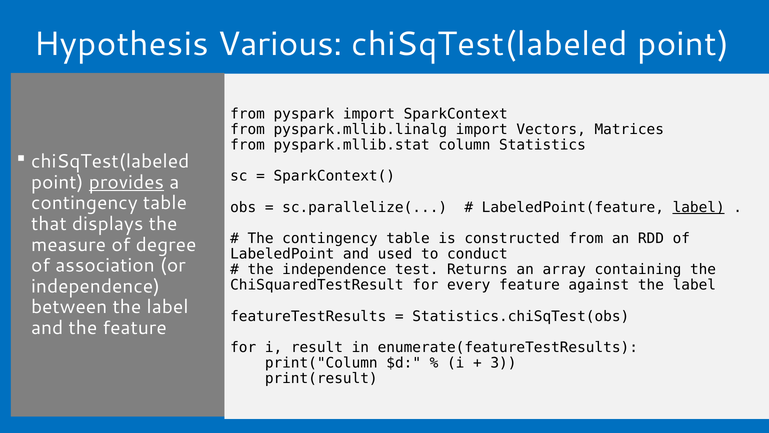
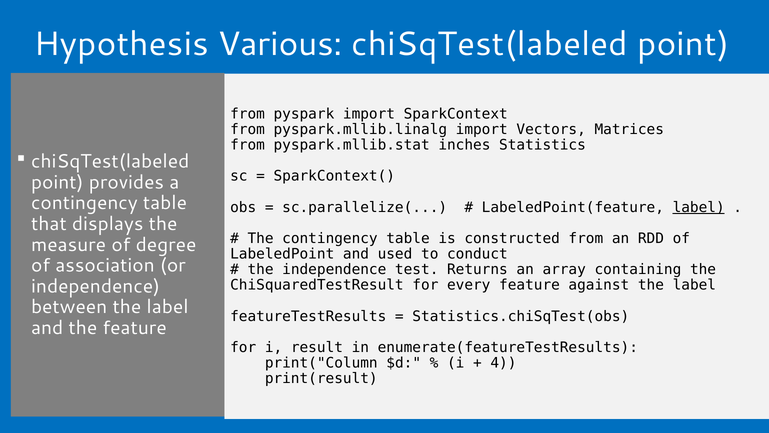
column: column -> inches
provides underline: present -> none
3: 3 -> 4
